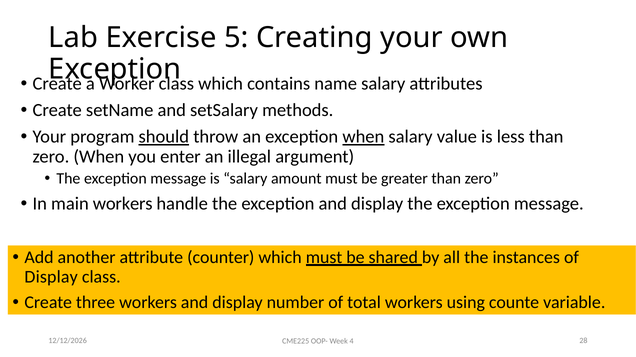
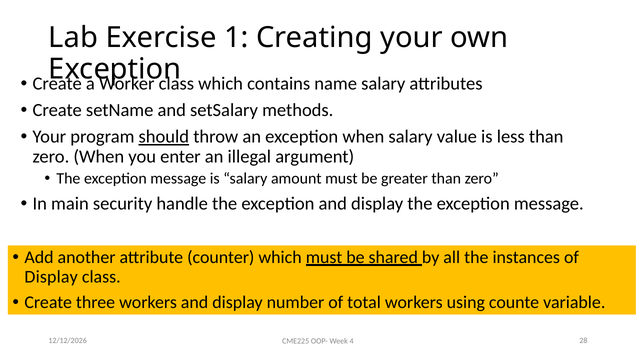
5: 5 -> 1
when at (363, 137) underline: present -> none
main workers: workers -> security
